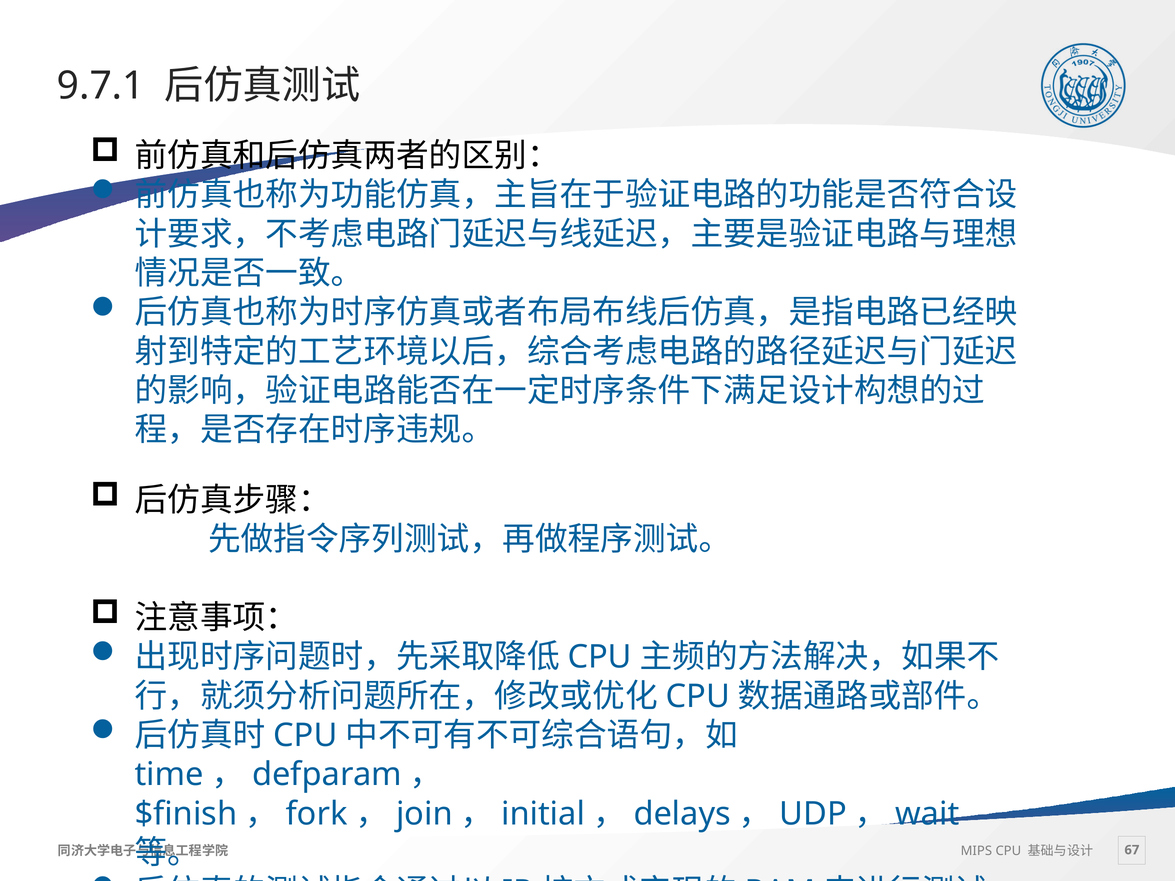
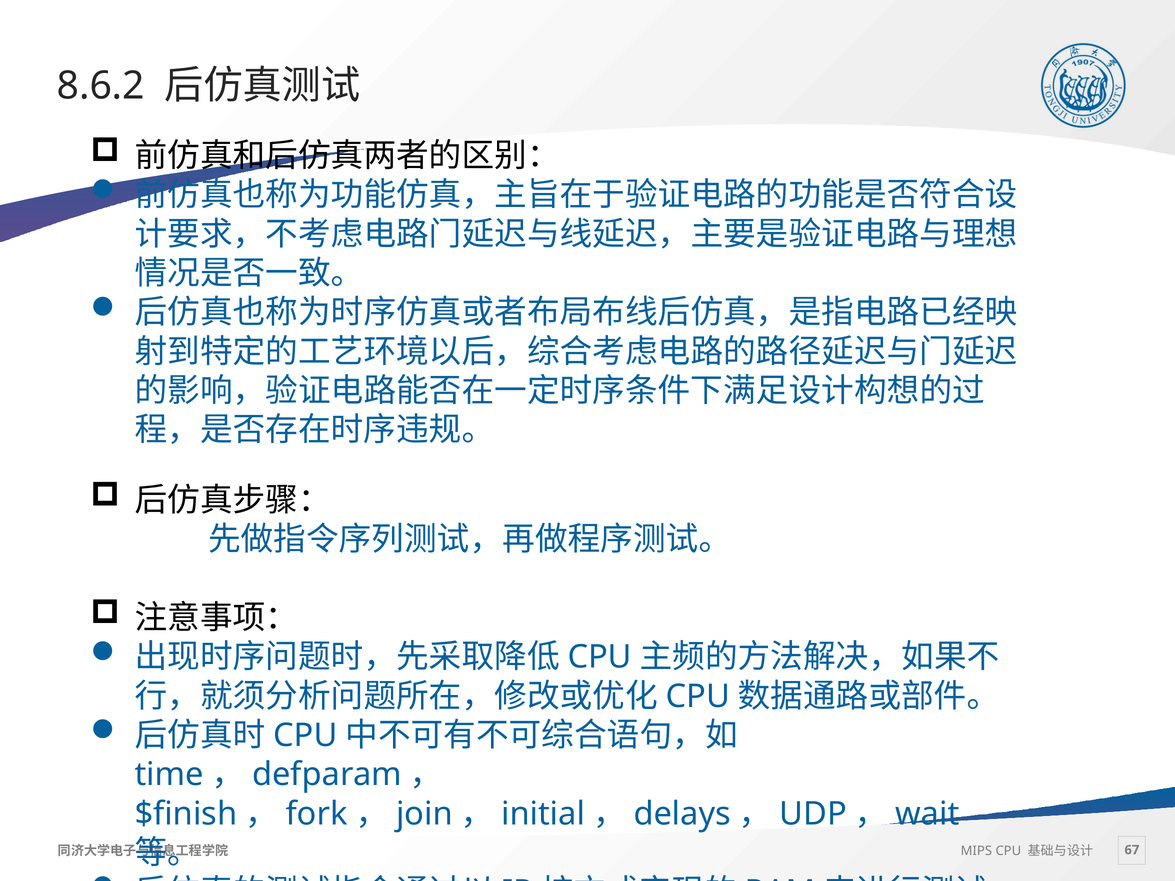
9.7.1: 9.7.1 -> 8.6.2
